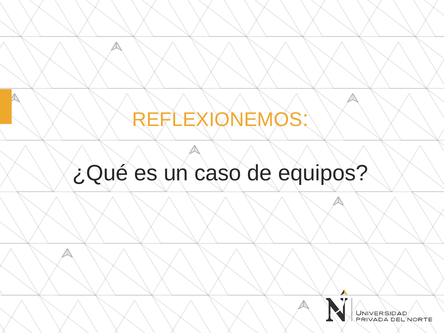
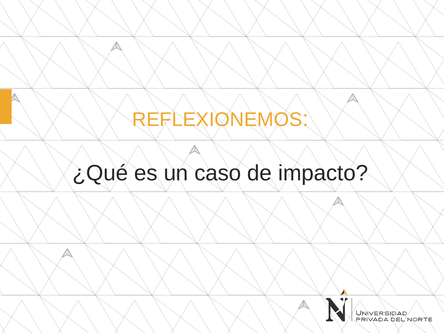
equipos: equipos -> impacto
